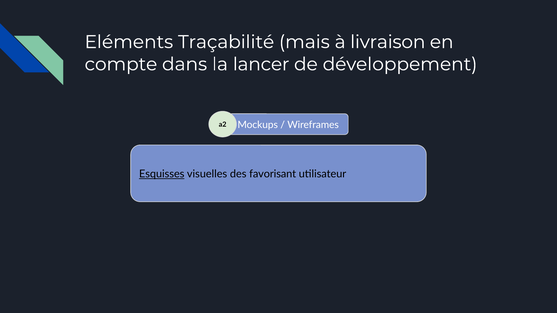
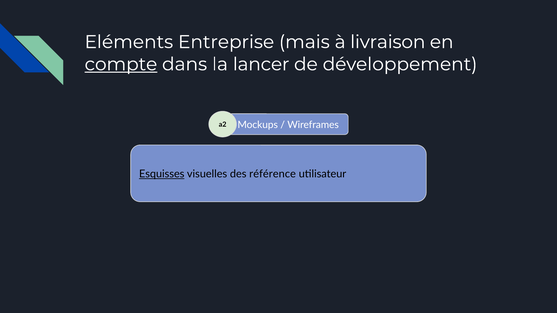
Traçabilité: Traçabilité -> Entreprise
compte underline: none -> present
favorisant: favorisant -> référence
